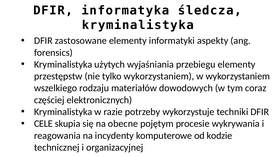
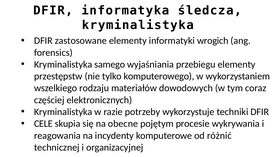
aspekty: aspekty -> wrogich
użytych: użytych -> samego
tylko wykorzystaniem: wykorzystaniem -> komputerowego
kodzie: kodzie -> różnić
